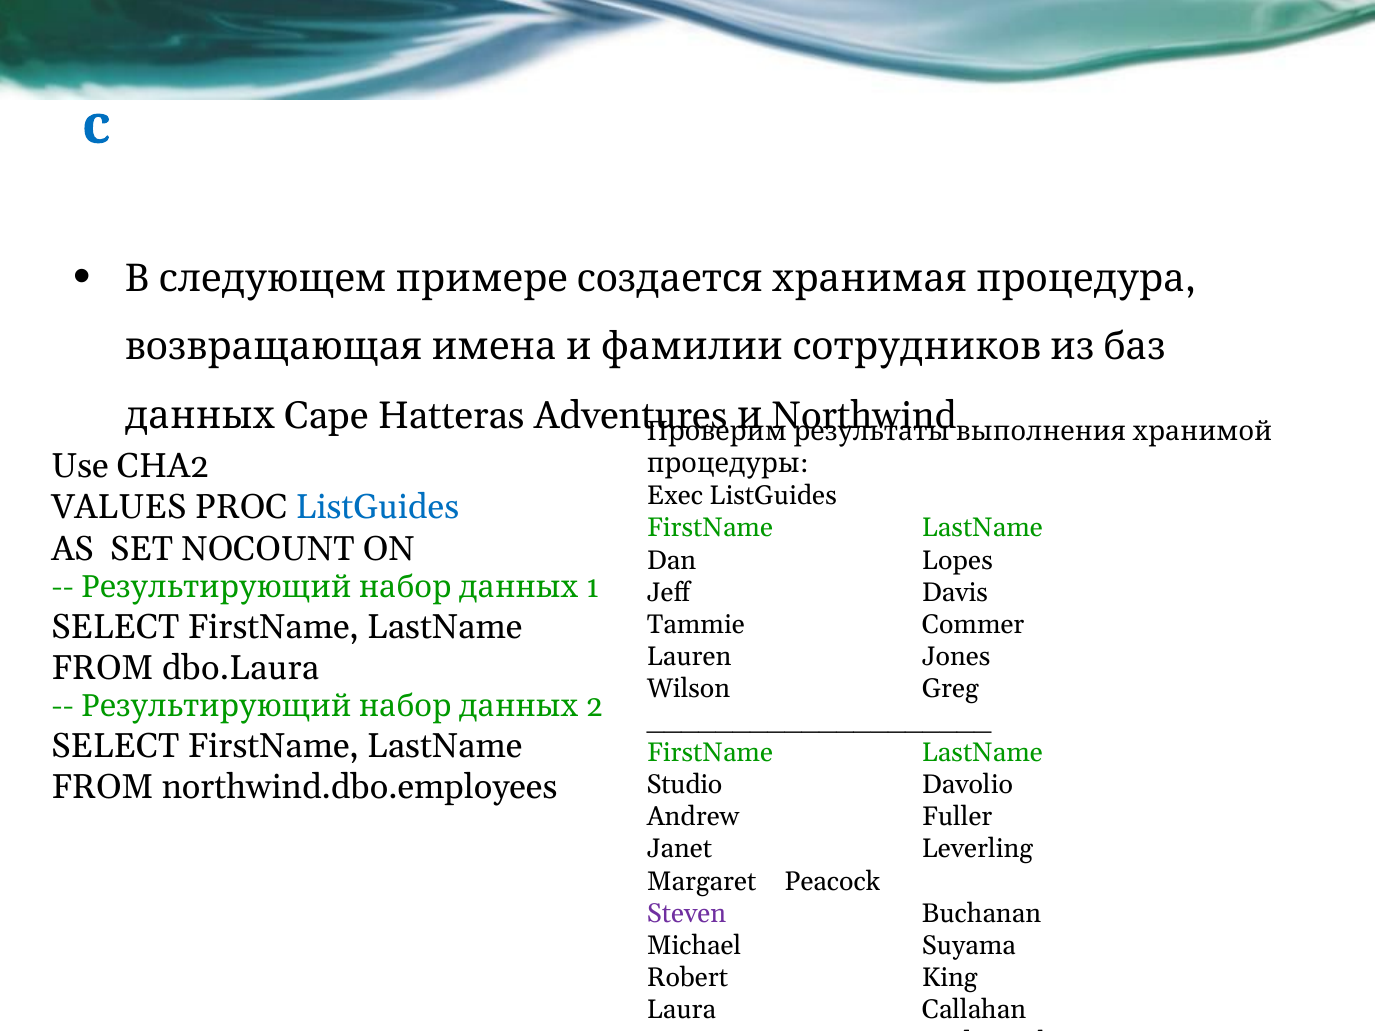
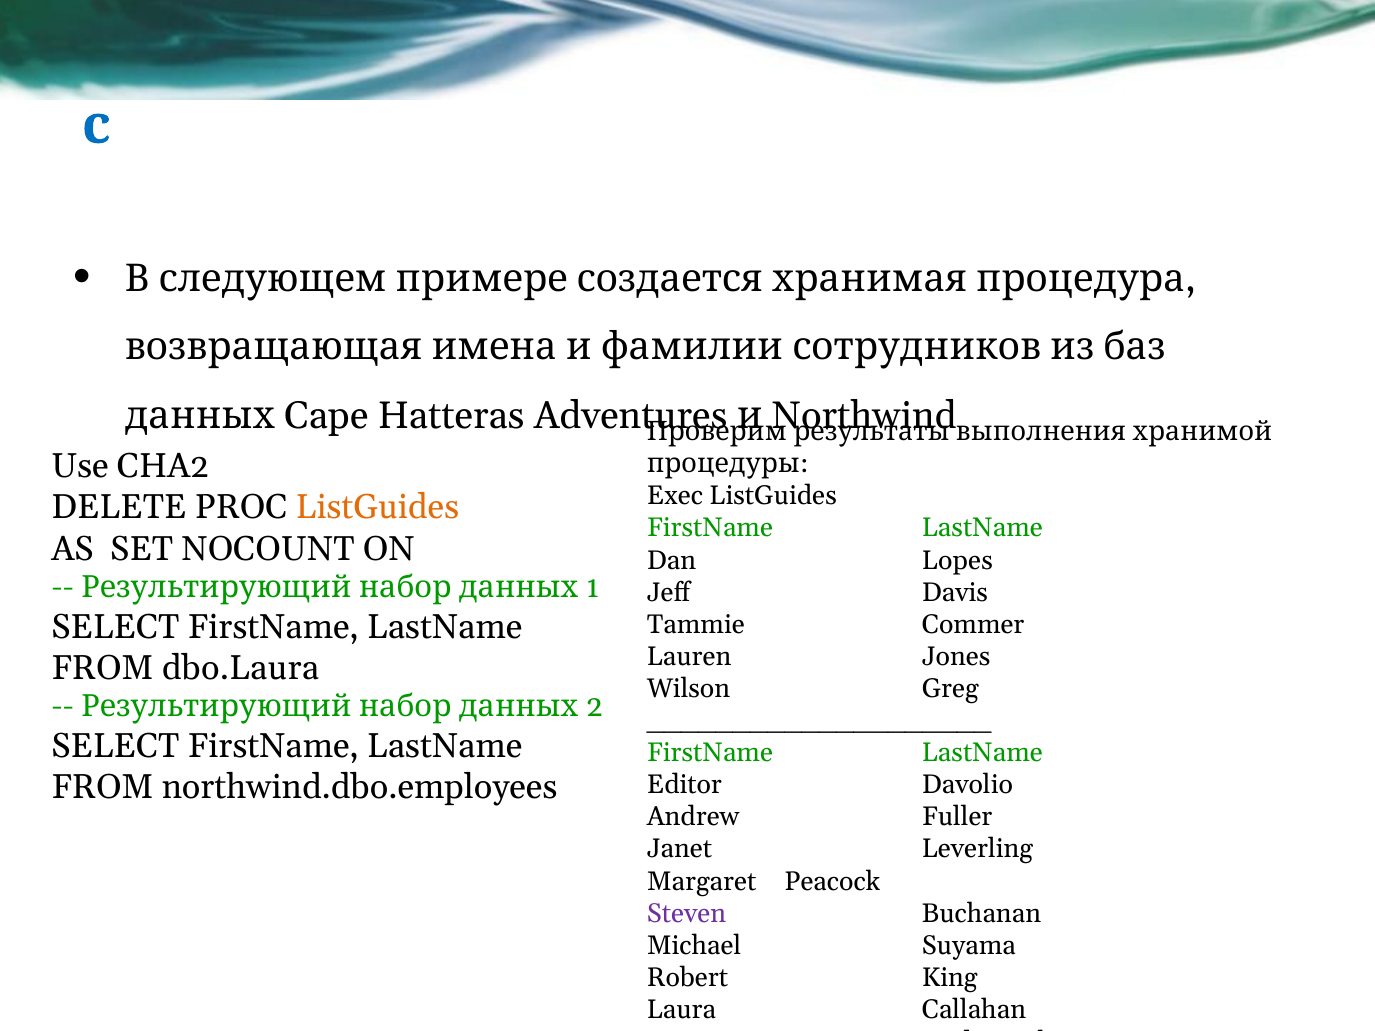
VALUES: VALUES -> DELETE
ListGuides at (378, 508) colour: blue -> orange
Studio: Studio -> Editor
